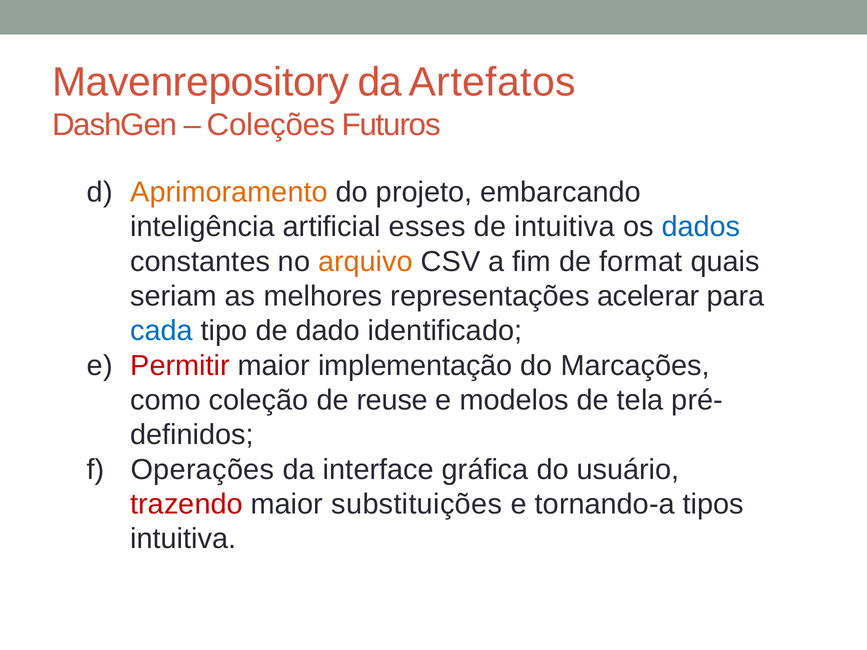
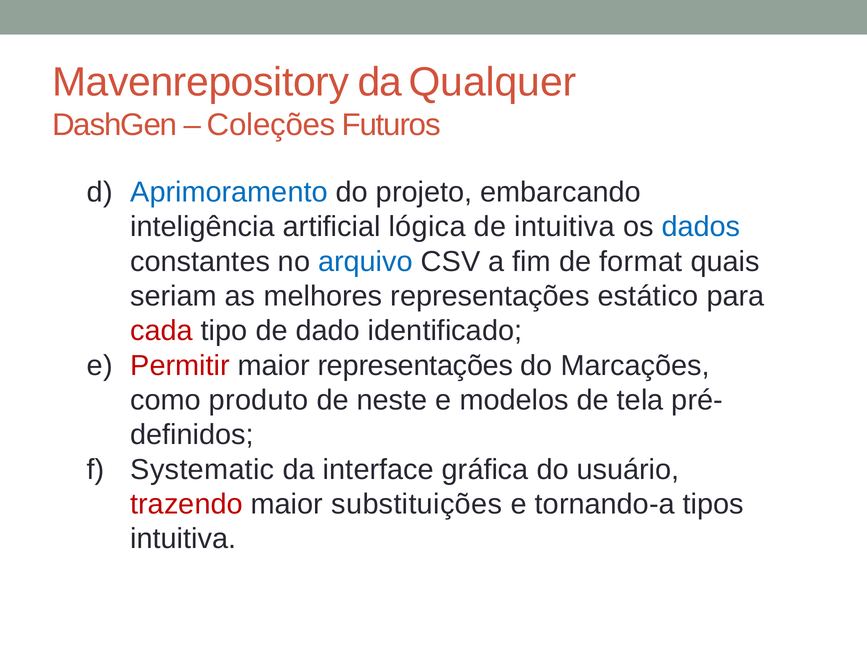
Artefatos: Artefatos -> Qualquer
Aprimoramento colour: orange -> blue
esses: esses -> lógica
arquivo colour: orange -> blue
acelerar: acelerar -> estático
cada colour: blue -> red
maior implementação: implementação -> representações
coleção: coleção -> produto
reuse: reuse -> neste
Operações: Operações -> Systematic
